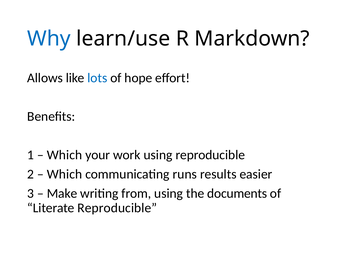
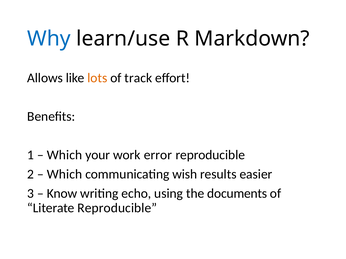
lots colour: blue -> orange
hope: hope -> track
work using: using -> error
runs: runs -> wish
Make: Make -> Know
from: from -> echo
